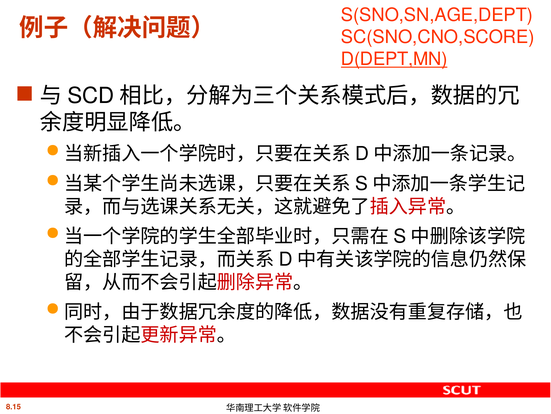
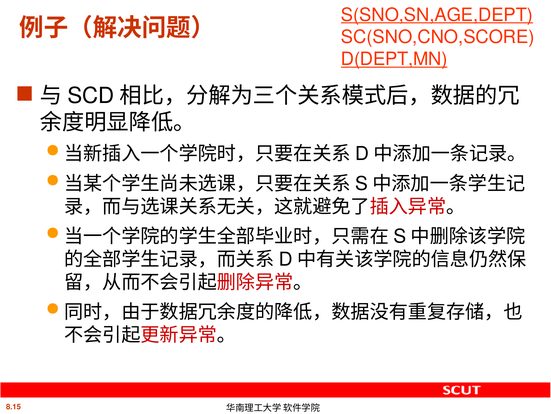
S(SNO,SN,AGE,DEPT underline: none -> present
